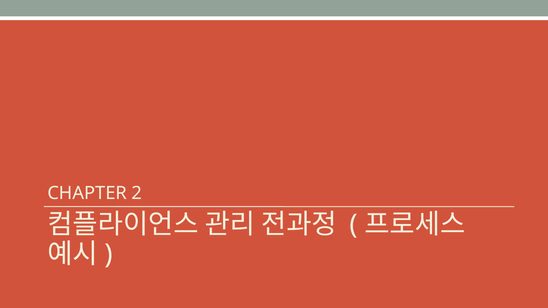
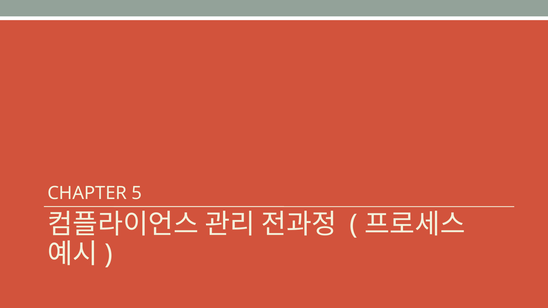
2: 2 -> 5
